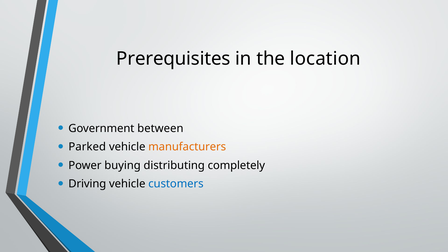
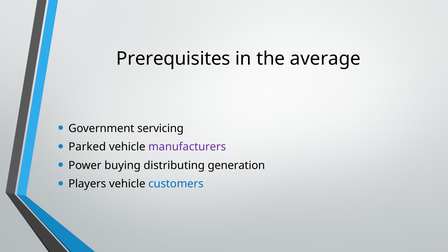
location: location -> average
between: between -> servicing
manufacturers colour: orange -> purple
completely: completely -> generation
Driving: Driving -> Players
